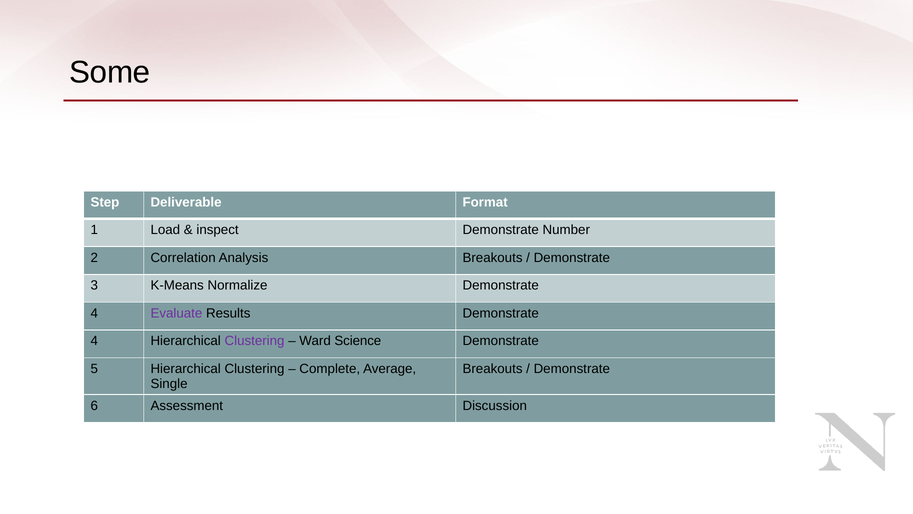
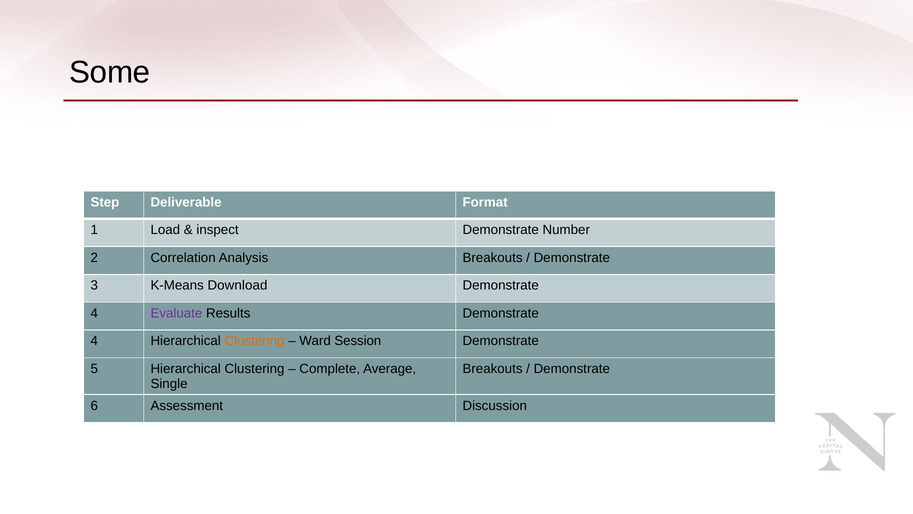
Normalize: Normalize -> Download
Clustering at (255, 341) colour: purple -> orange
Science: Science -> Session
